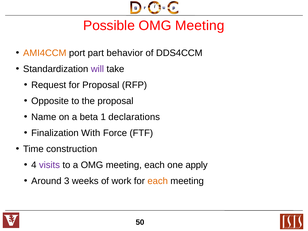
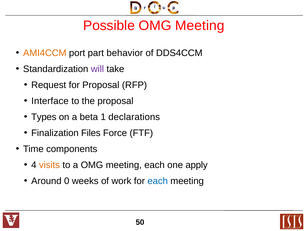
Opposite: Opposite -> Interface
Name: Name -> Types
With: With -> Files
construction: construction -> components
visits colour: purple -> orange
3: 3 -> 0
each at (158, 181) colour: orange -> blue
